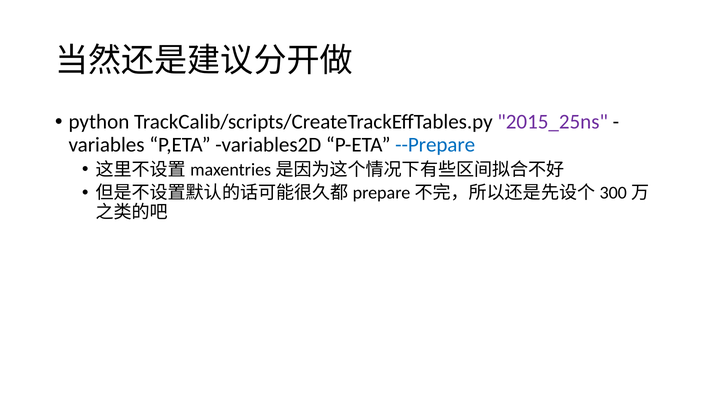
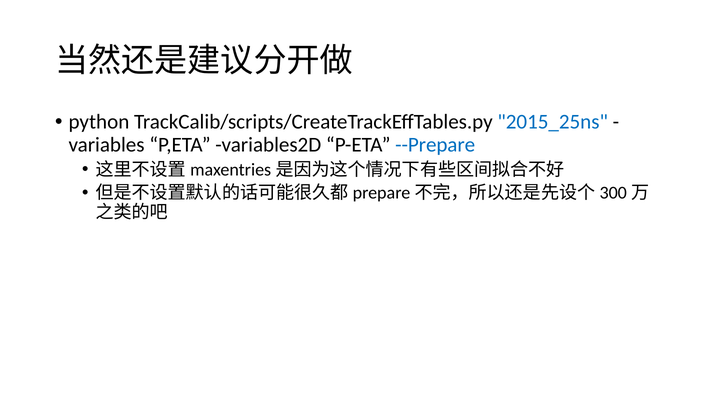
2015_25ns colour: purple -> blue
